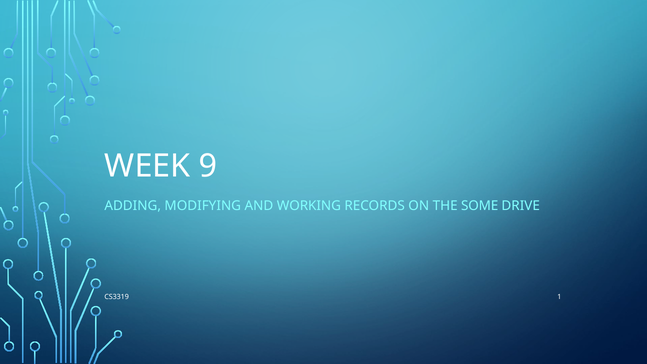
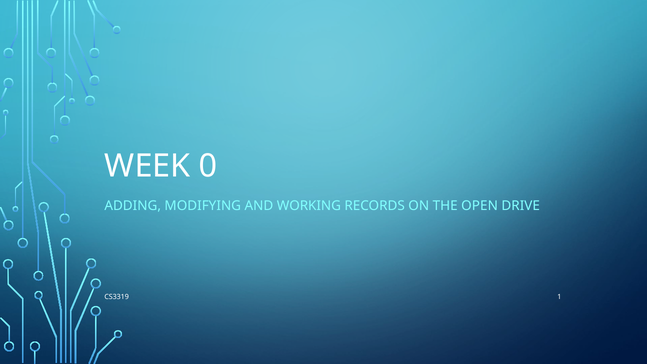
9: 9 -> 0
SOME: SOME -> OPEN
